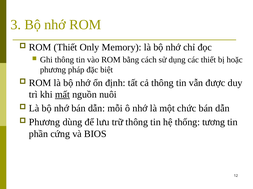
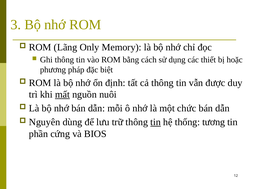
ROM Thiết: Thiết -> Lãng
Phương at (45, 122): Phương -> Nguyên
tin at (156, 122) underline: none -> present
